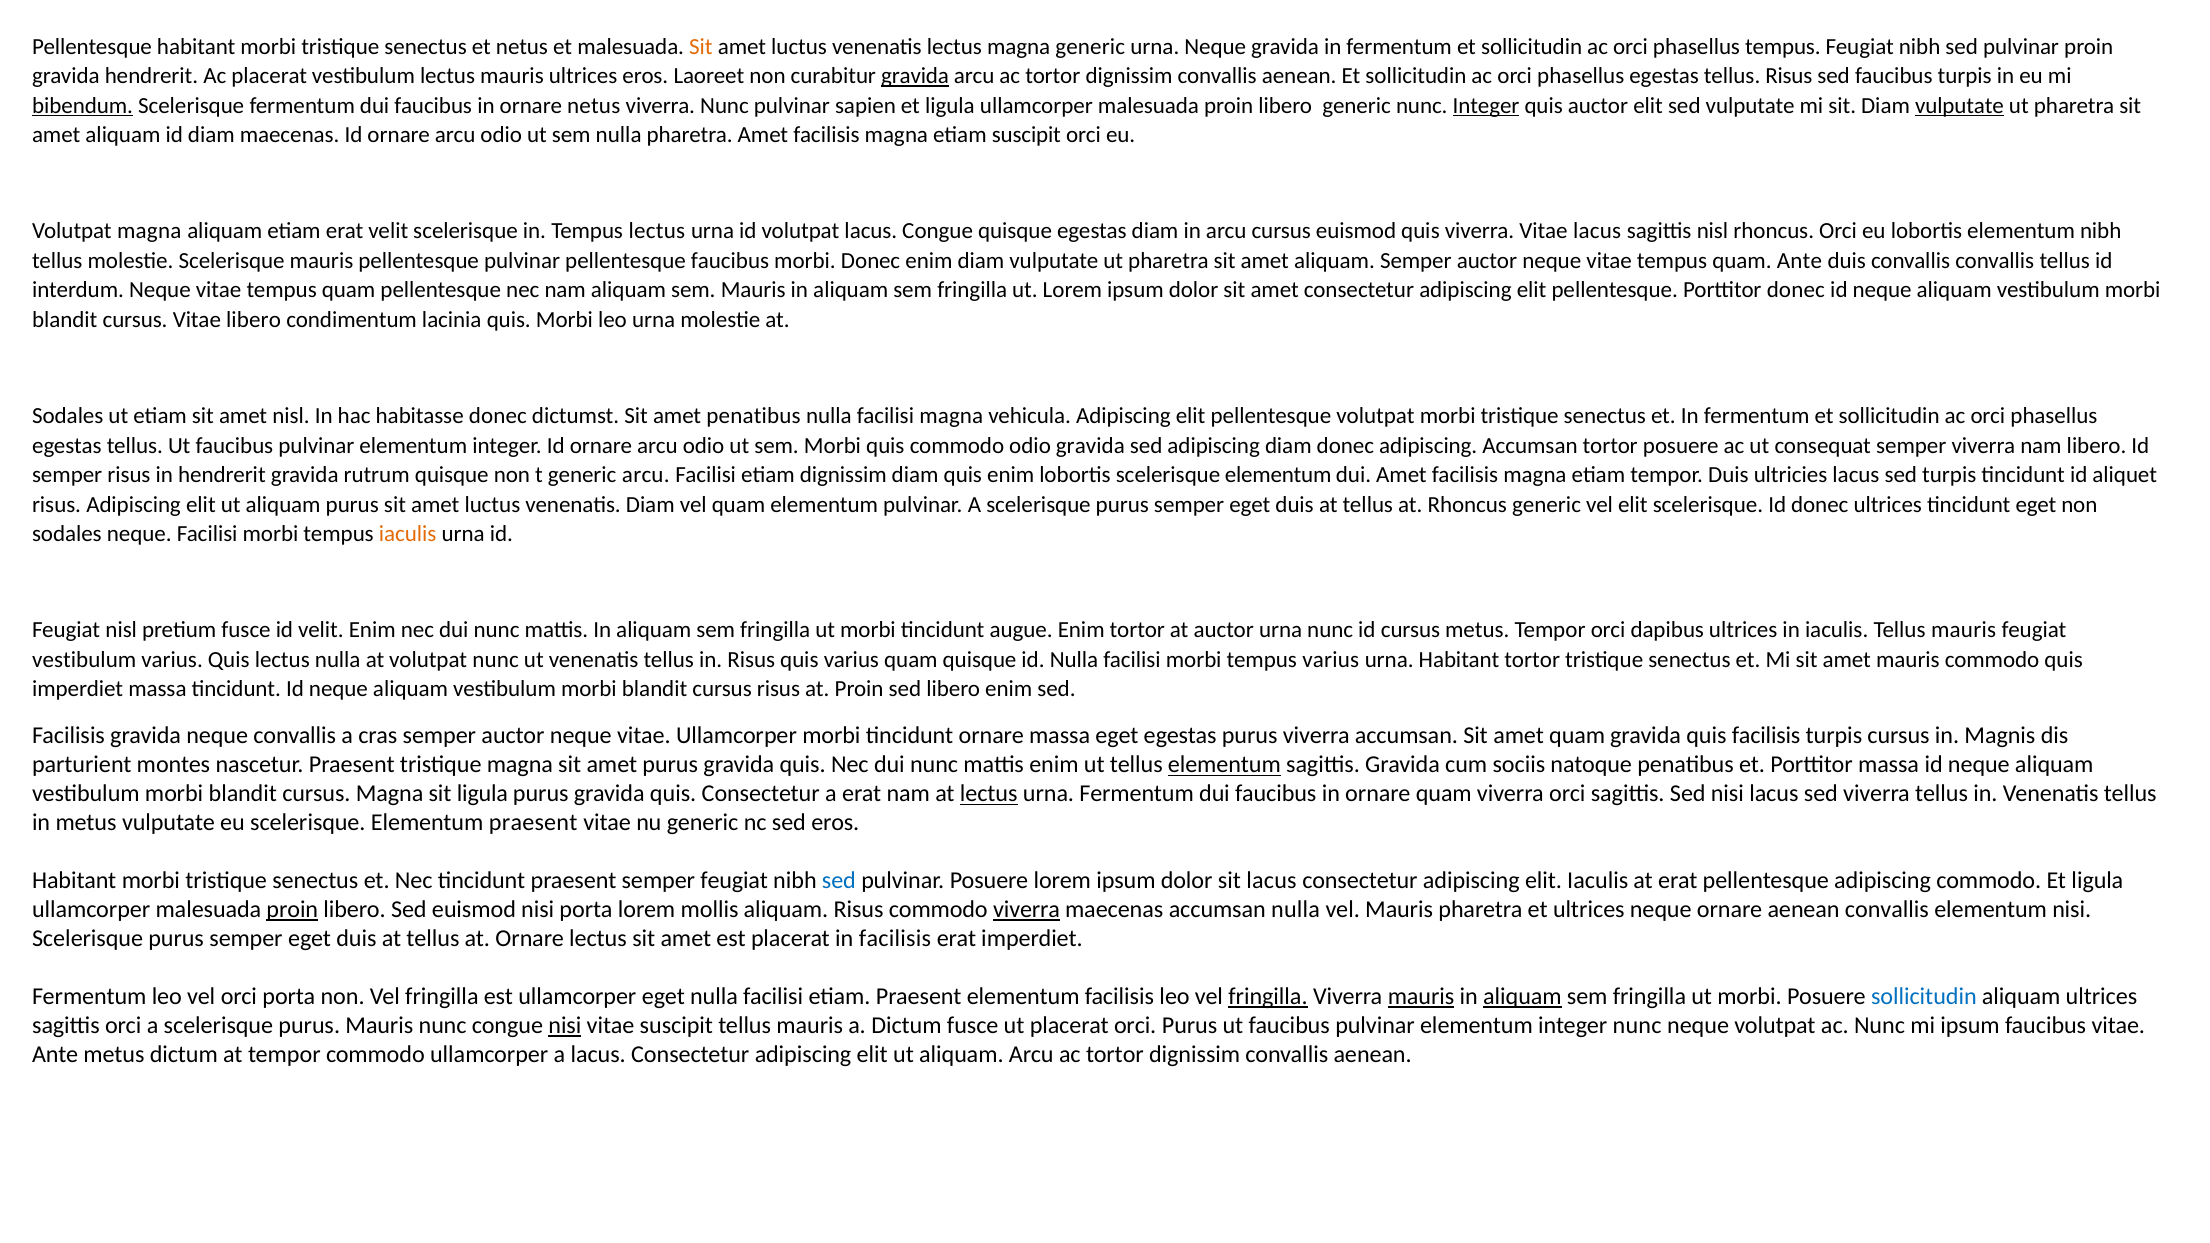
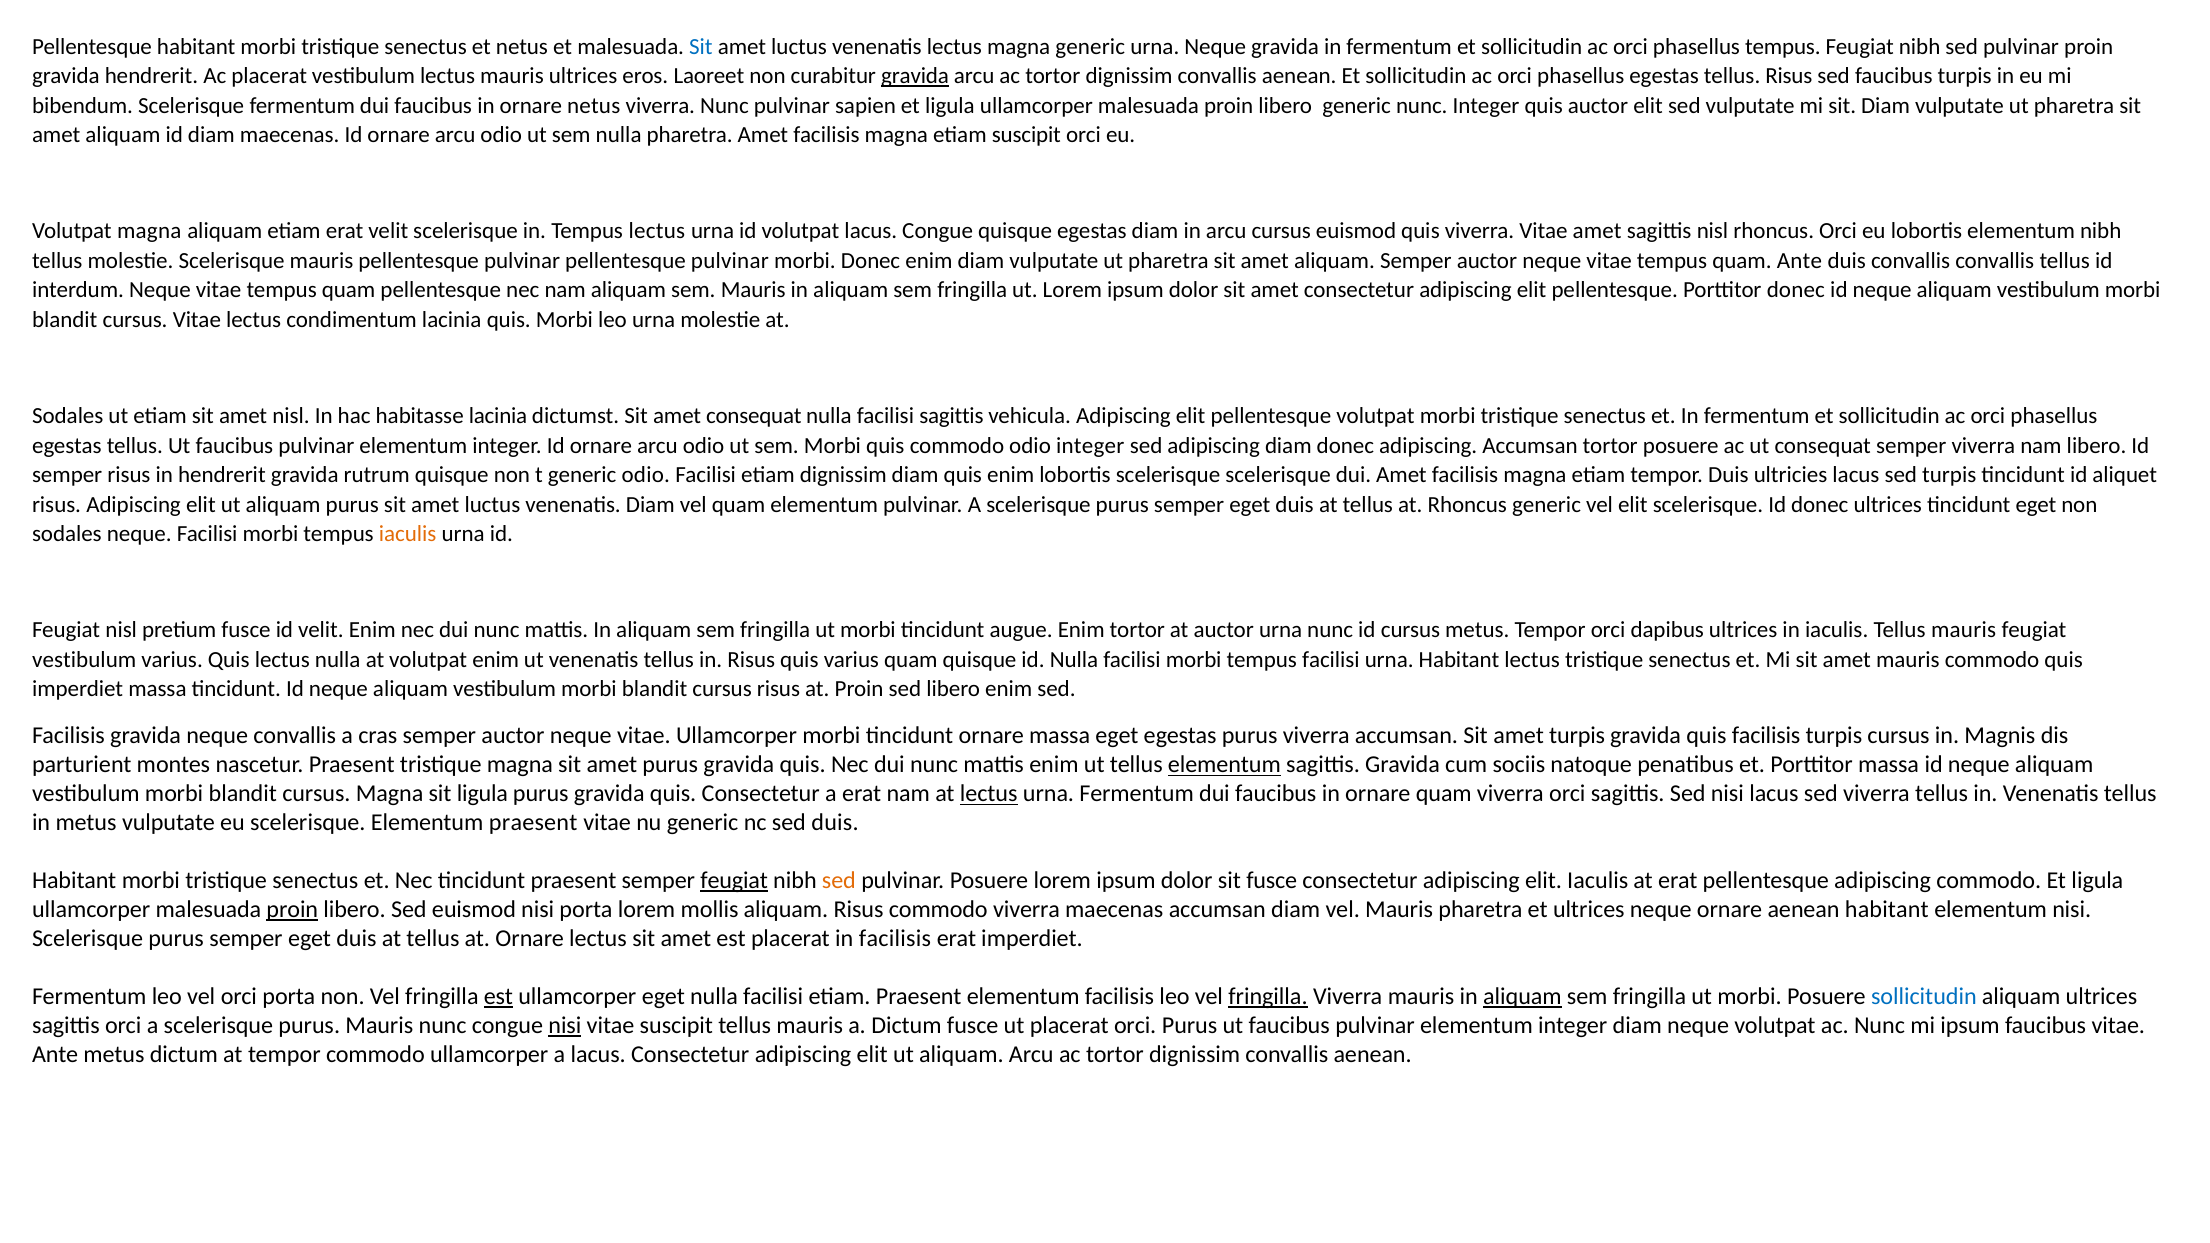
Sit at (701, 47) colour: orange -> blue
bibendum underline: present -> none
Integer at (1486, 106) underline: present -> none
vulputate at (1959, 106) underline: present -> none
Vitae lacus: lacus -> amet
pulvinar pellentesque faucibus: faucibus -> pulvinar
Vitae libero: libero -> lectus
habitasse donec: donec -> lacinia
amet penatibus: penatibus -> consequat
facilisi magna: magna -> sagittis
odio gravida: gravida -> integer
generic arcu: arcu -> odio
lobortis scelerisque elementum: elementum -> scelerisque
volutpat nunc: nunc -> enim
tempus varius: varius -> facilisi
Habitant tortor: tortor -> lectus
amet quam: quam -> turpis
sed eros: eros -> duis
feugiat at (734, 881) underline: none -> present
sed at (839, 881) colour: blue -> orange
sit lacus: lacus -> fusce
viverra at (1027, 910) underline: present -> none
accumsan nulla: nulla -> diam
aenean convallis: convallis -> habitant
est at (498, 997) underline: none -> present
mauris at (1421, 997) underline: present -> none
integer nunc: nunc -> diam
